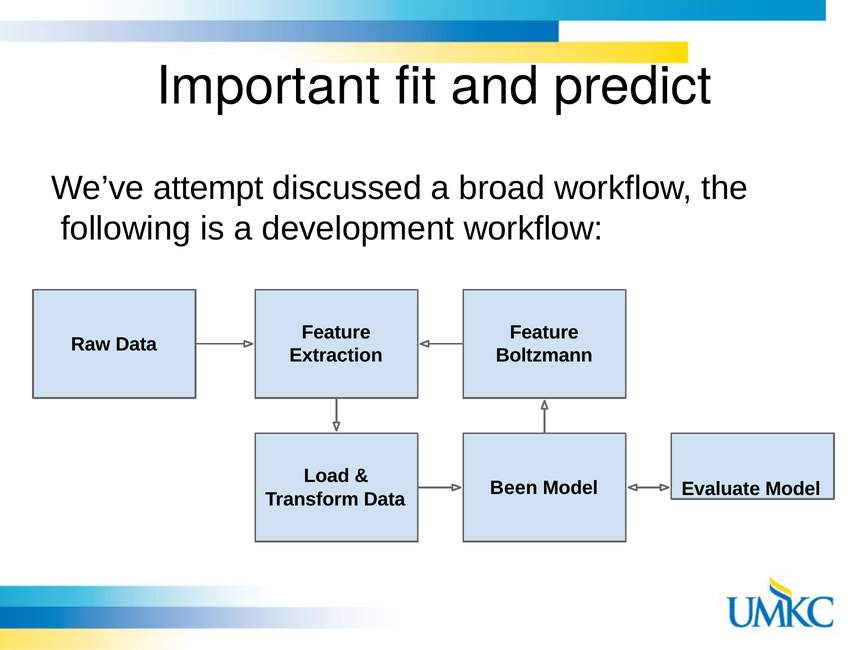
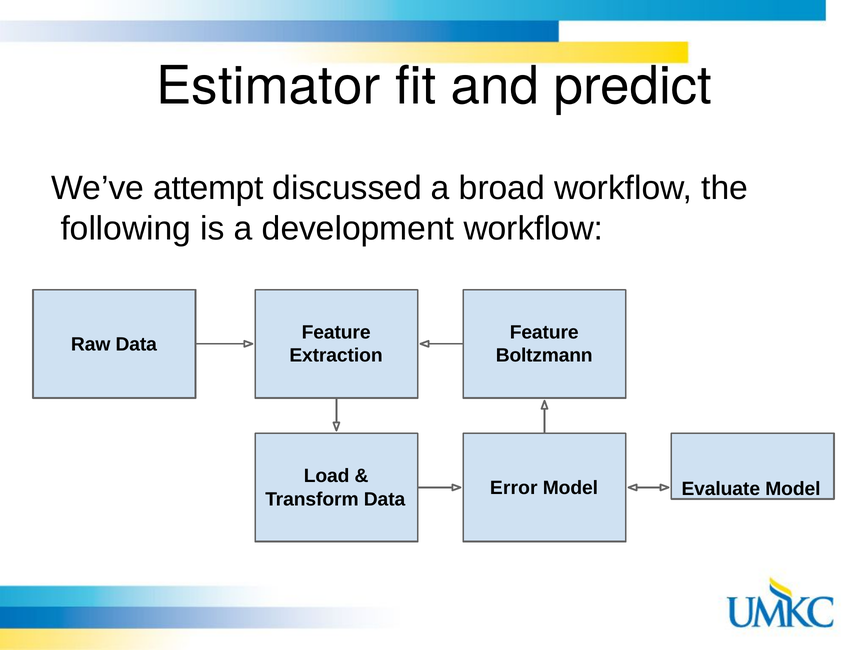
Important: Important -> Estimator
Been: Been -> Error
